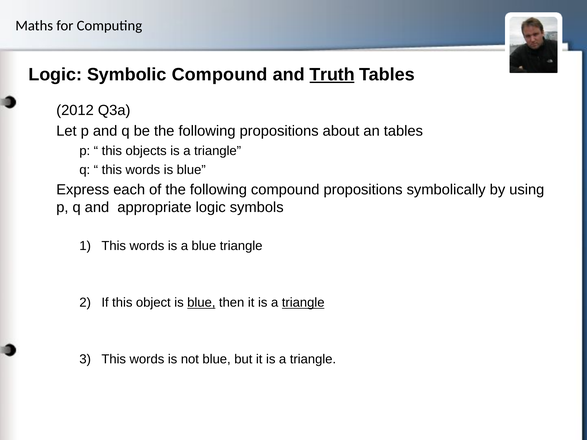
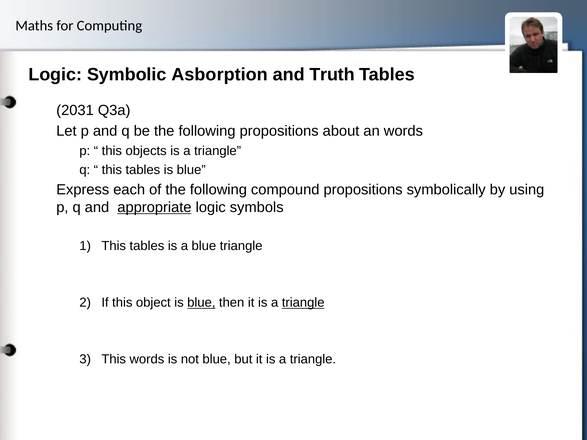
Symbolic Compound: Compound -> Asborption
Truth underline: present -> none
2012: 2012 -> 2031
an tables: tables -> words
words at (143, 170): words -> tables
appropriate underline: none -> present
words at (147, 246): words -> tables
